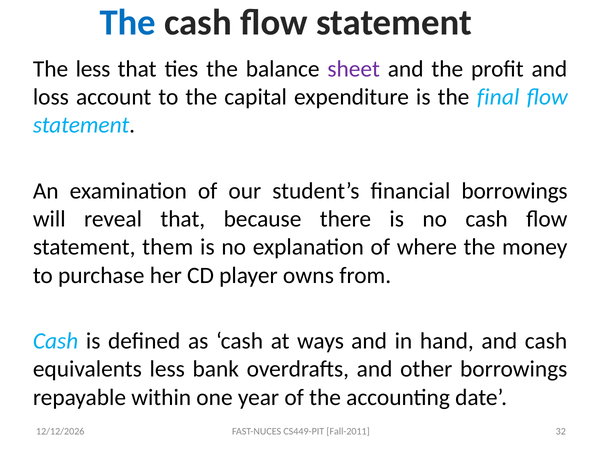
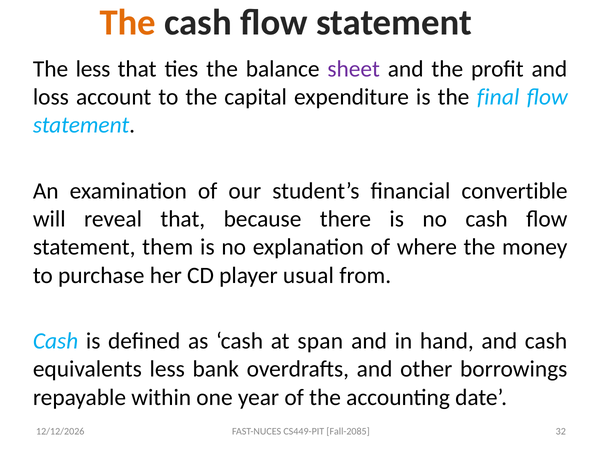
The at (128, 23) colour: blue -> orange
financial borrowings: borrowings -> convertible
owns: owns -> usual
ways: ways -> span
Fall-2011: Fall-2011 -> Fall-2085
